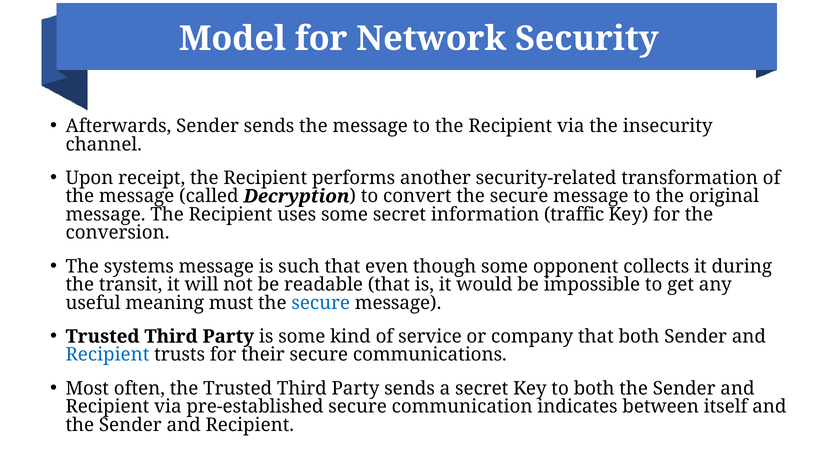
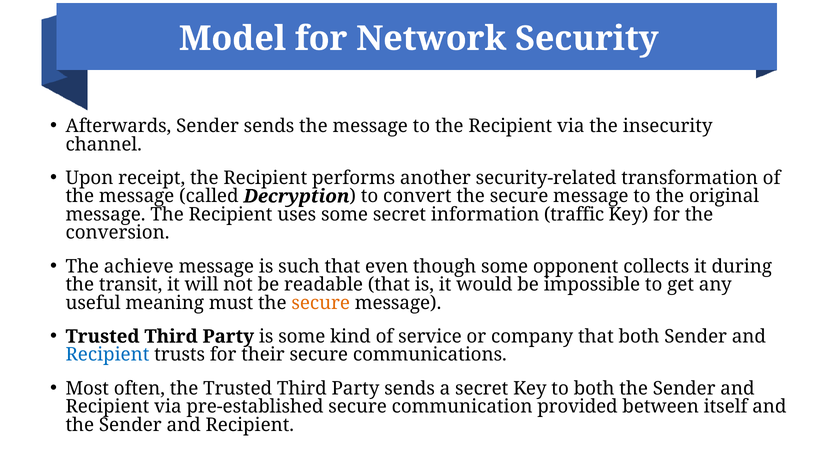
systems: systems -> achieve
secure at (321, 303) colour: blue -> orange
indicates: indicates -> provided
